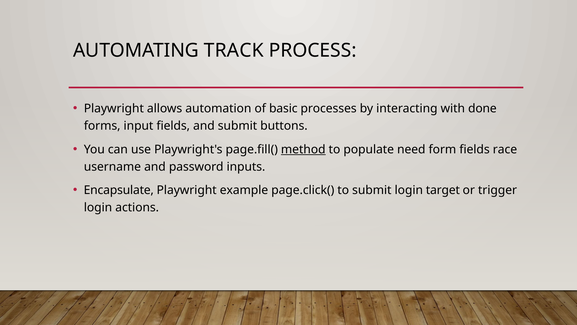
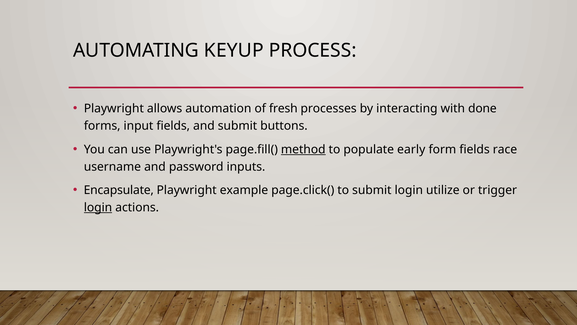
TRACK: TRACK -> KEYUP
basic: basic -> fresh
need: need -> early
target: target -> utilize
login at (98, 207) underline: none -> present
